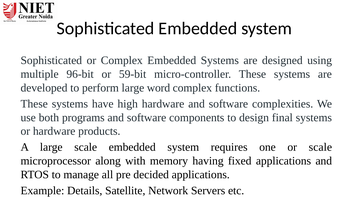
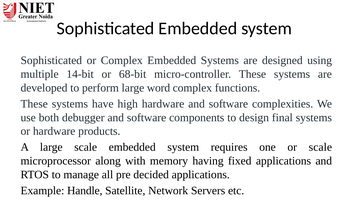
96-bit: 96-bit -> 14-bit
59-bit: 59-bit -> 68-bit
programs: programs -> debugger
Details: Details -> Handle
